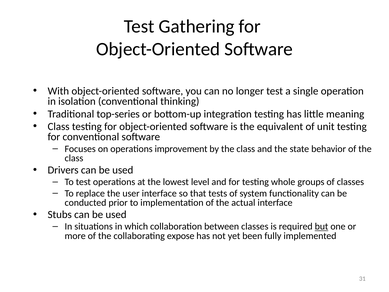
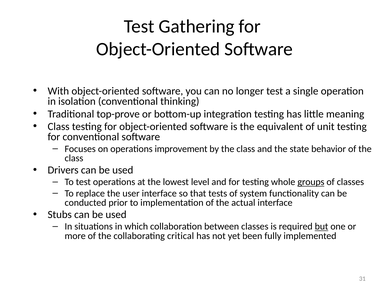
top-series: top-series -> top-prove
groups underline: none -> present
expose: expose -> critical
